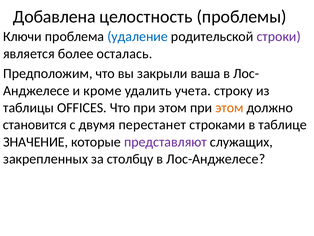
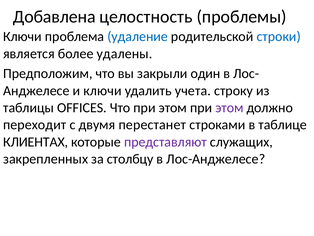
строки colour: purple -> blue
осталась: осталась -> удалены
ваша: ваша -> один
и кроме: кроме -> ключи
этом at (229, 108) colour: orange -> purple
становится: становится -> переходит
ЗНАЧЕНИЕ: ЗНАЧЕНИЕ -> КЛИЕНТАХ
